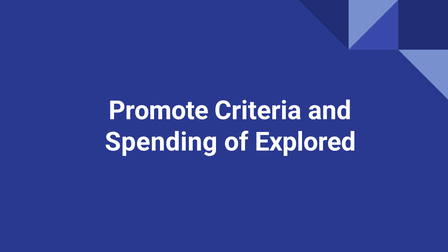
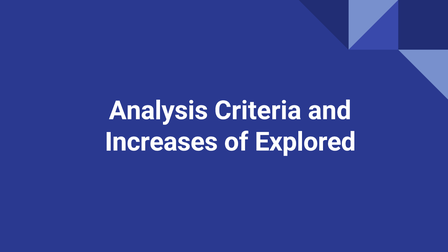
Promote: Promote -> Analysis
Spending: Spending -> Increases
